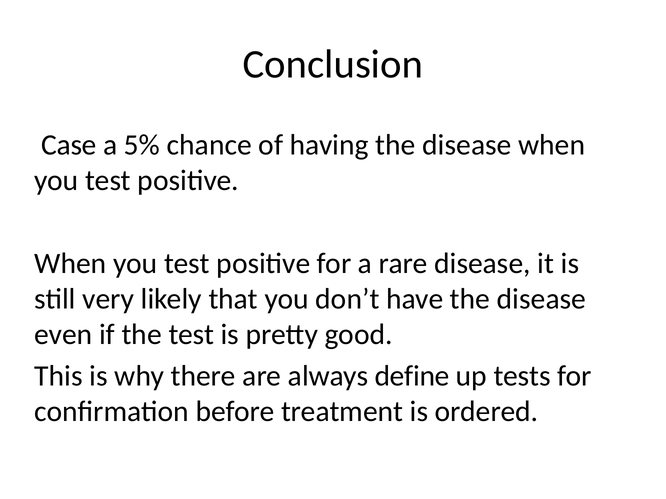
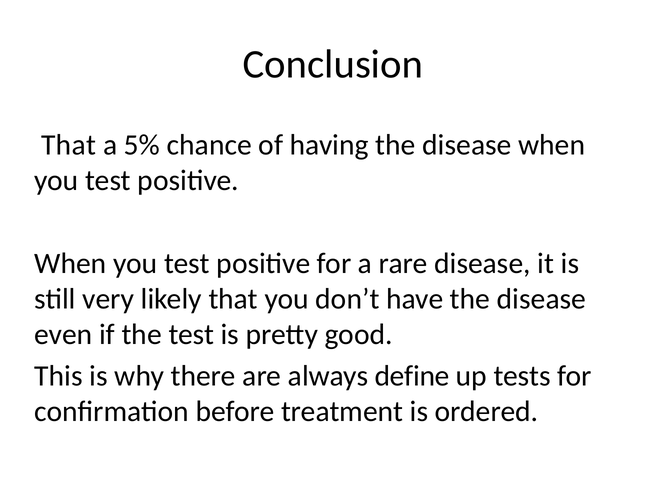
Case at (69, 145): Case -> That
